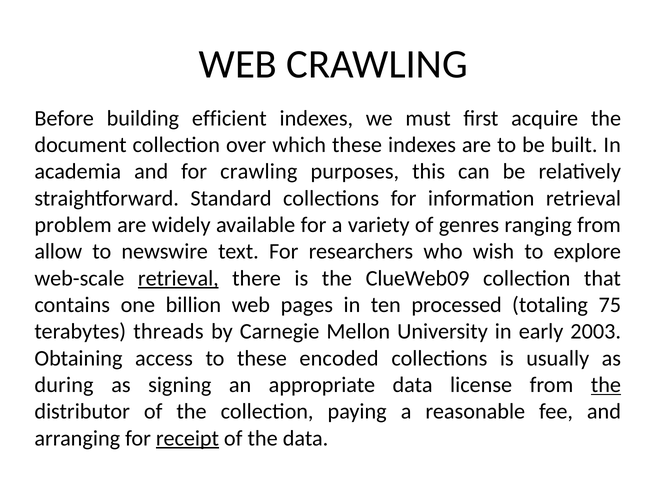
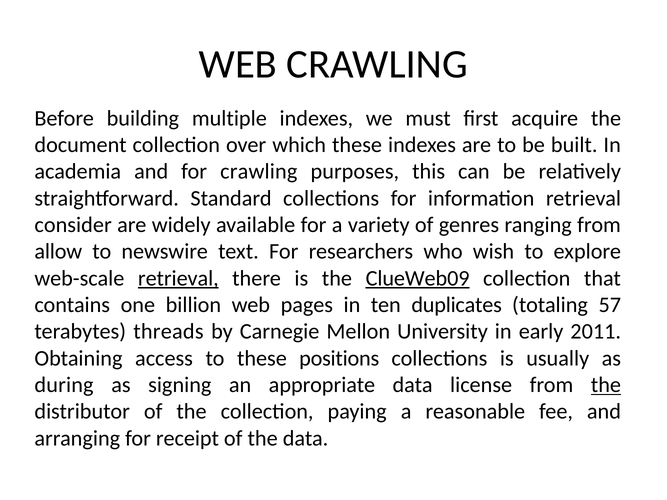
efficient: efficient -> multiple
problem: problem -> consider
ClueWeb09 underline: none -> present
processed: processed -> duplicates
75: 75 -> 57
2003: 2003 -> 2011
encoded: encoded -> positions
receipt underline: present -> none
